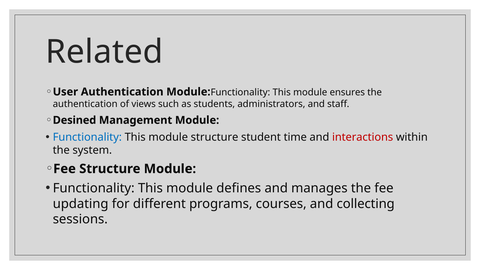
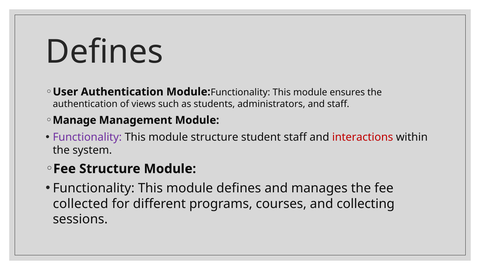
Related at (104, 52): Related -> Defines
Desined: Desined -> Manage
Functionality at (87, 137) colour: blue -> purple
student time: time -> staff
updating: updating -> collected
